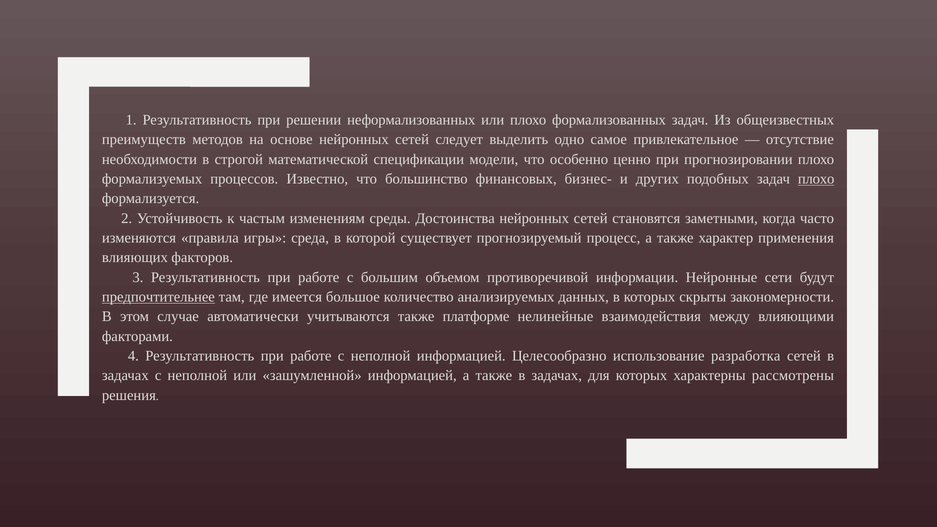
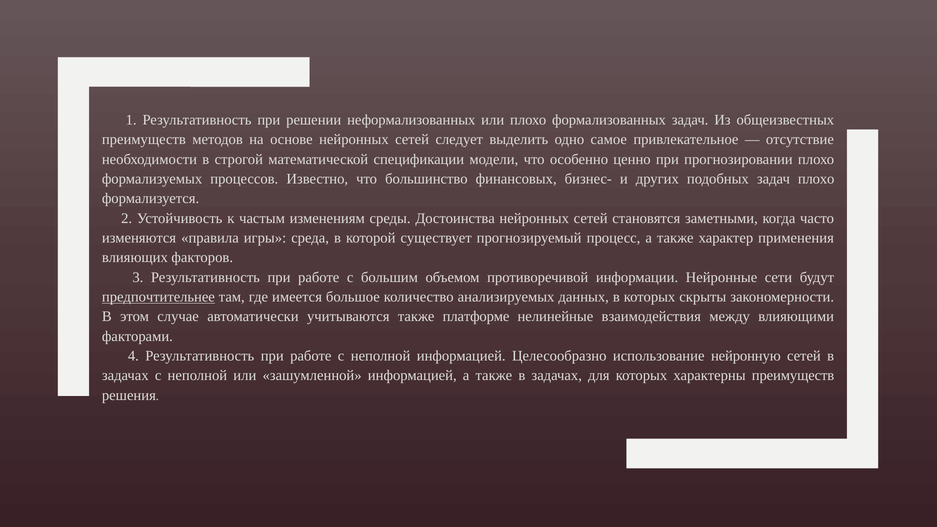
плохо at (816, 179) underline: present -> none
разработка: разработка -> нейронную
характерны рассмотрены: рассмотрены -> преимуществ
